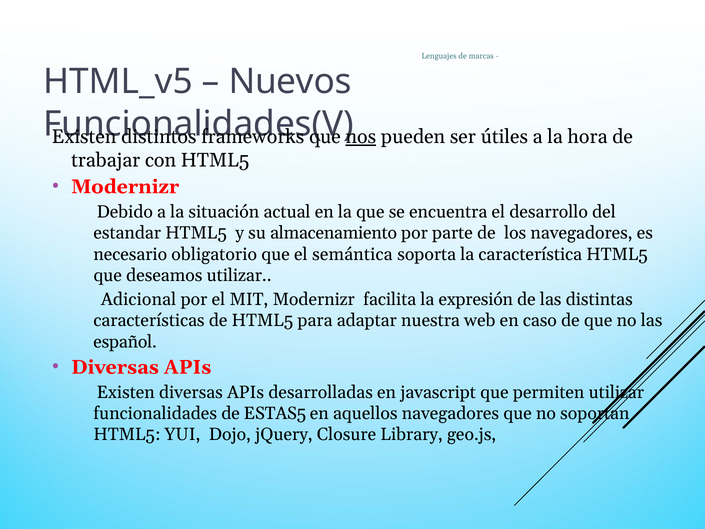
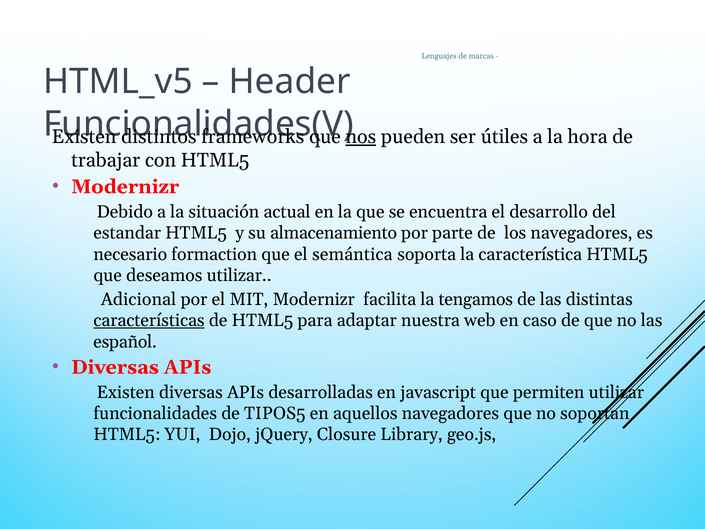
Nuevos: Nuevos -> Header
obligatorio: obligatorio -> formaction
expresión: expresión -> tengamos
características underline: none -> present
ESTAS5: ESTAS5 -> TIPOS5
